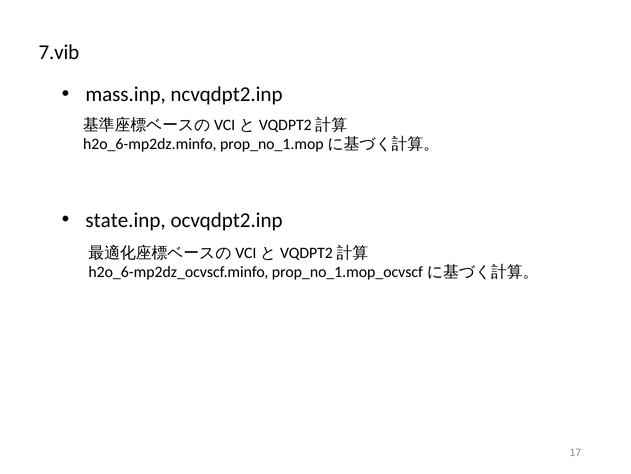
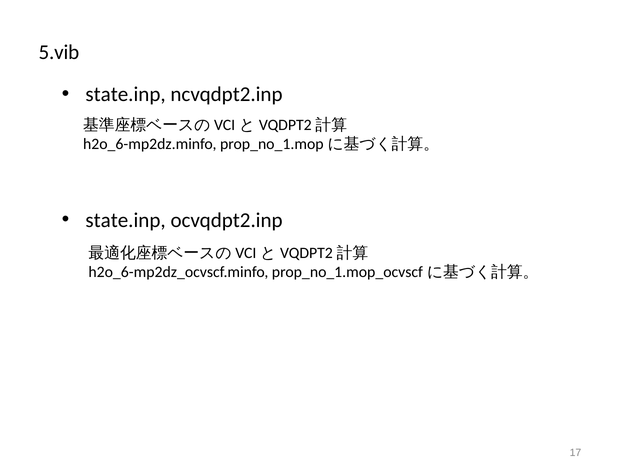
7.vib: 7.vib -> 5.vib
mass.inp at (126, 94): mass.inp -> state.inp
